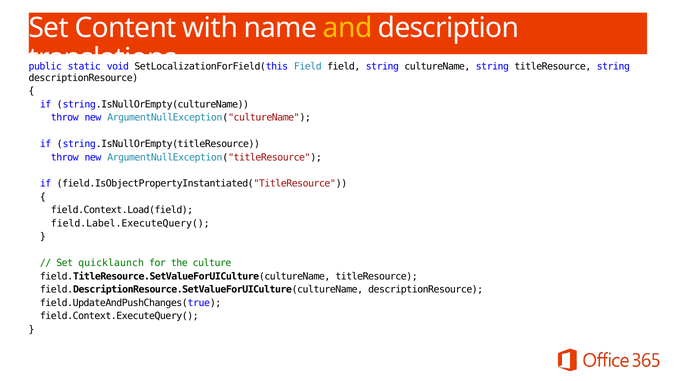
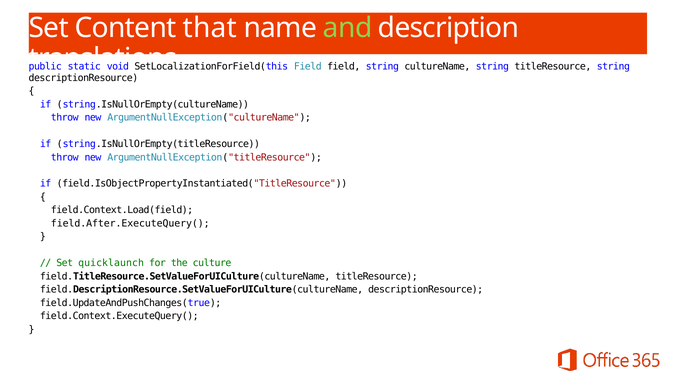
with: with -> that
and colour: yellow -> light green
field.Label.ExecuteQuery(: field.Label.ExecuteQuery( -> field.After.ExecuteQuery(
